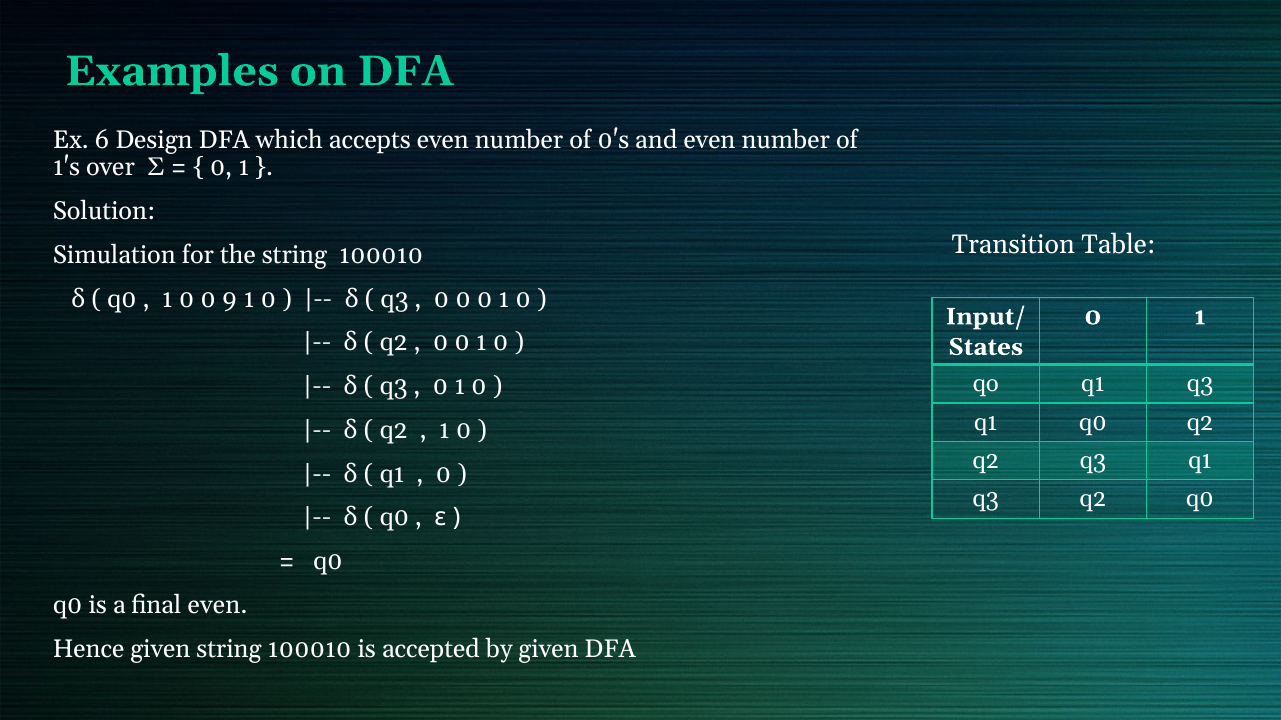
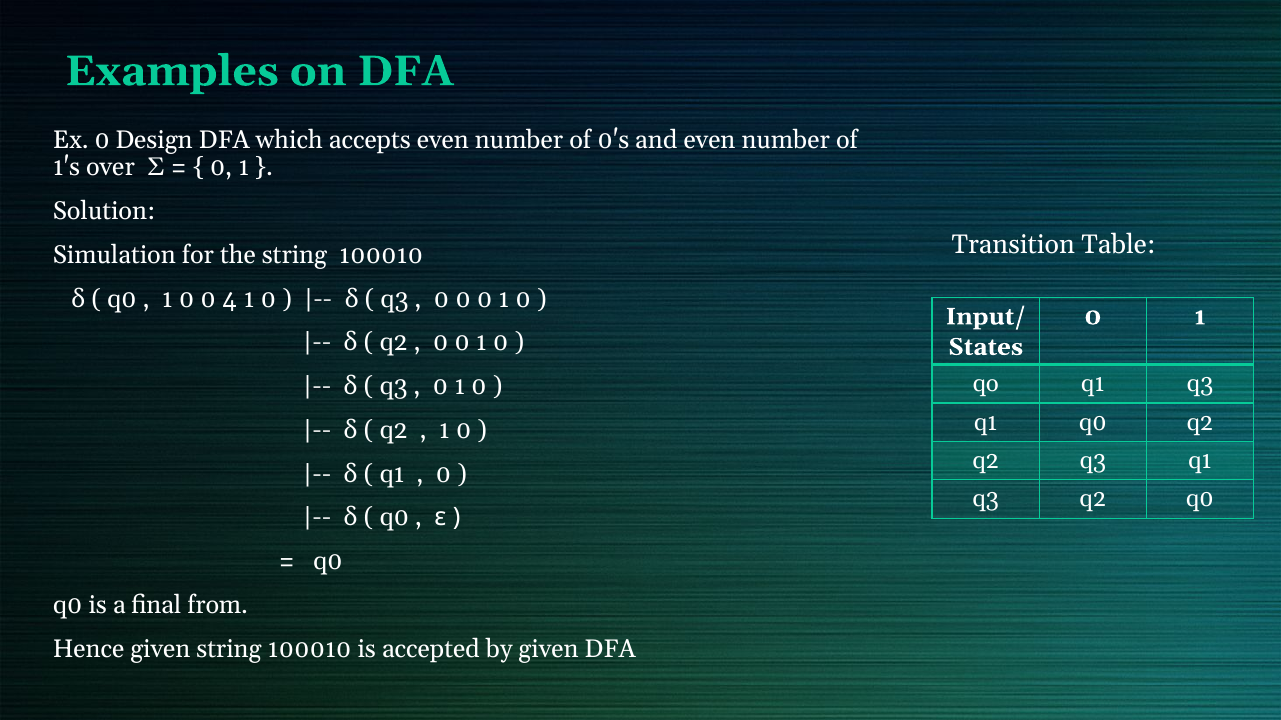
Ex 6: 6 -> 0
9: 9 -> 4
final even: even -> from
